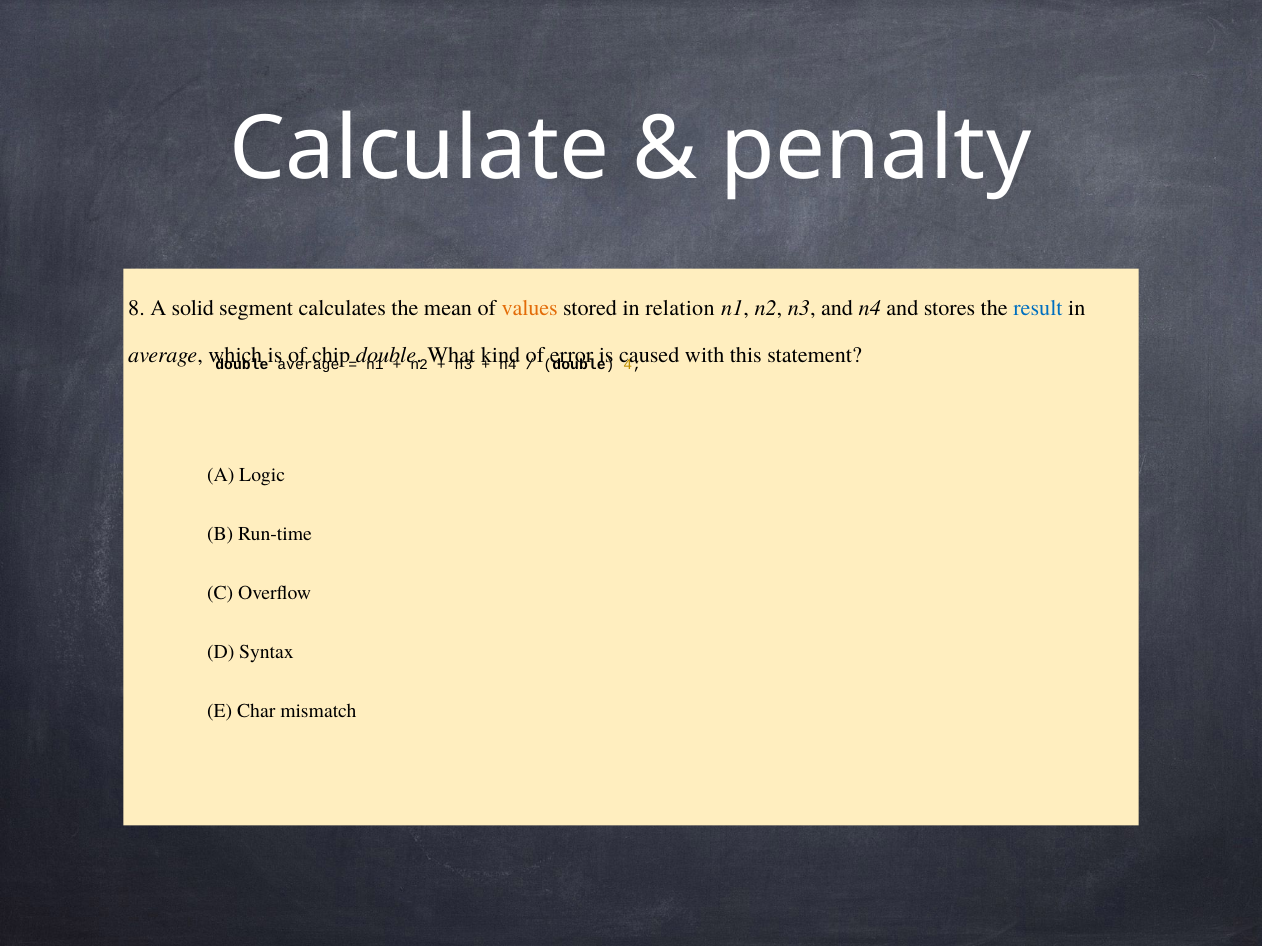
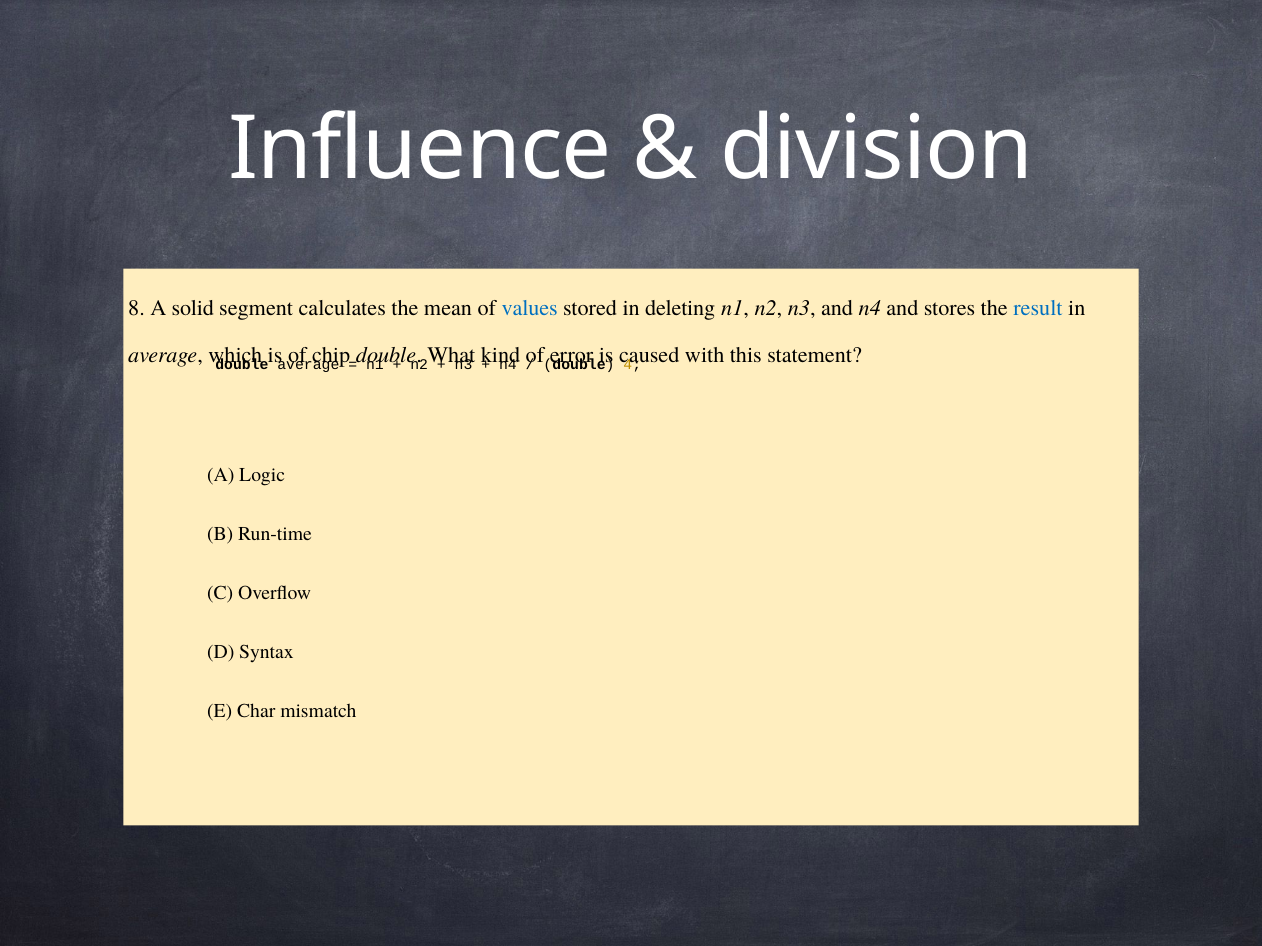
Calculate: Calculate -> Influence
penalty: penalty -> division
values colour: orange -> blue
relation: relation -> deleting
